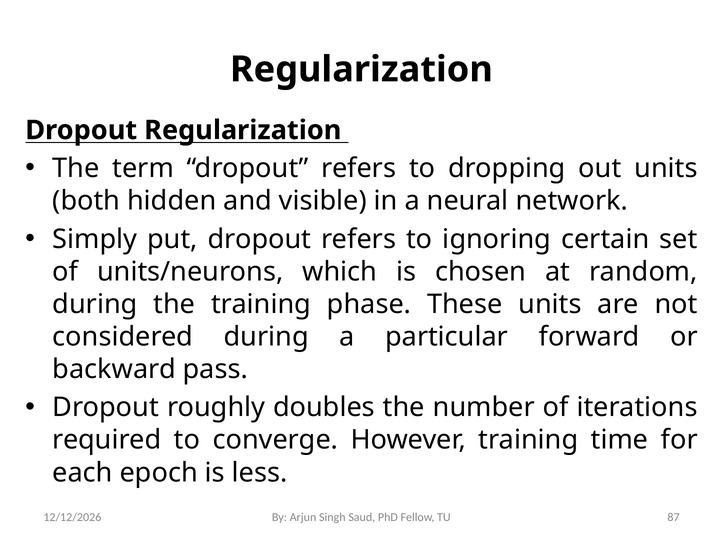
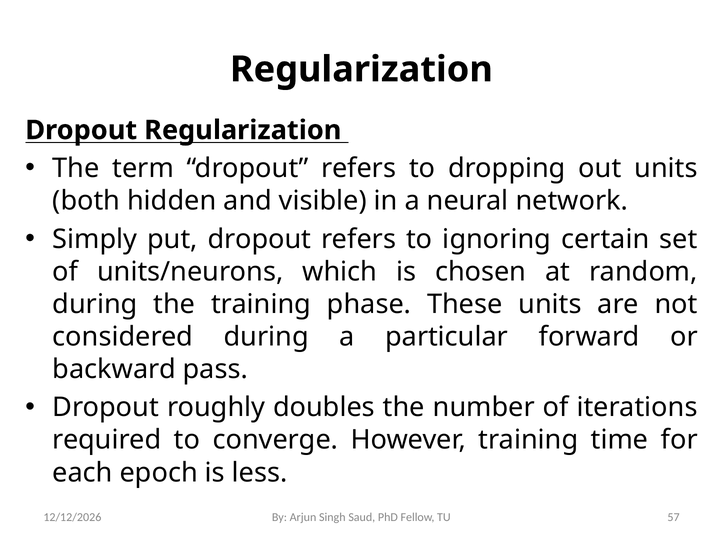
87: 87 -> 57
